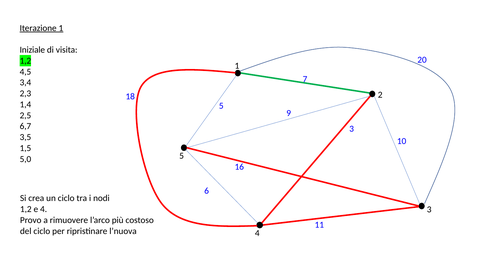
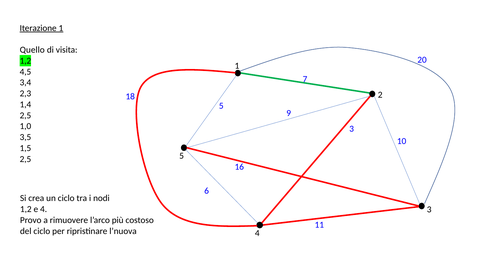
Iniziale: Iniziale -> Quello
6,7: 6,7 -> 1,0
5,0 at (25, 159): 5,0 -> 2,5
